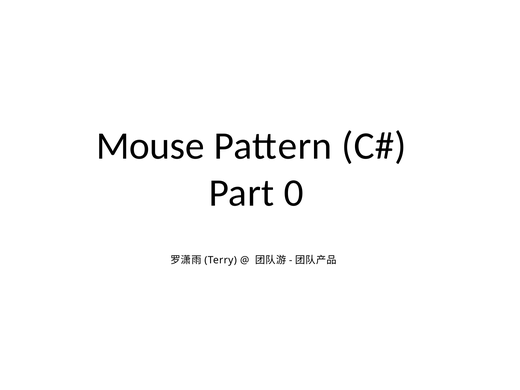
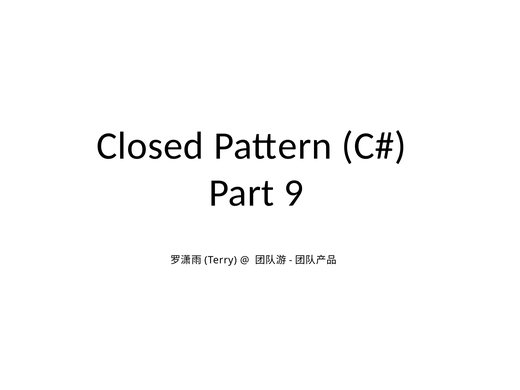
Mouse: Mouse -> Closed
0: 0 -> 9
